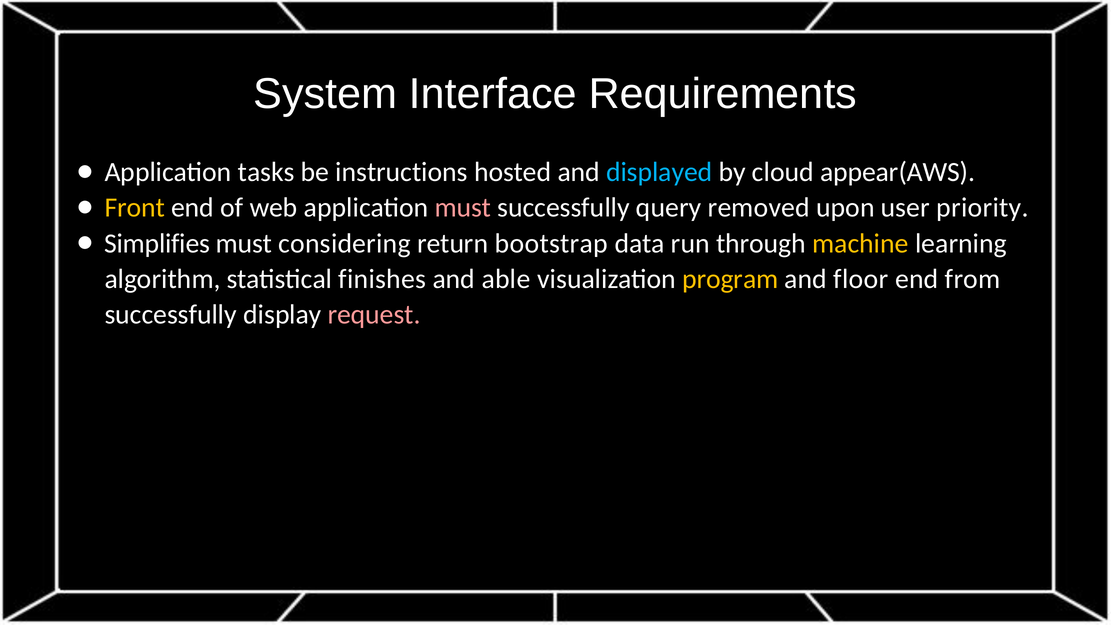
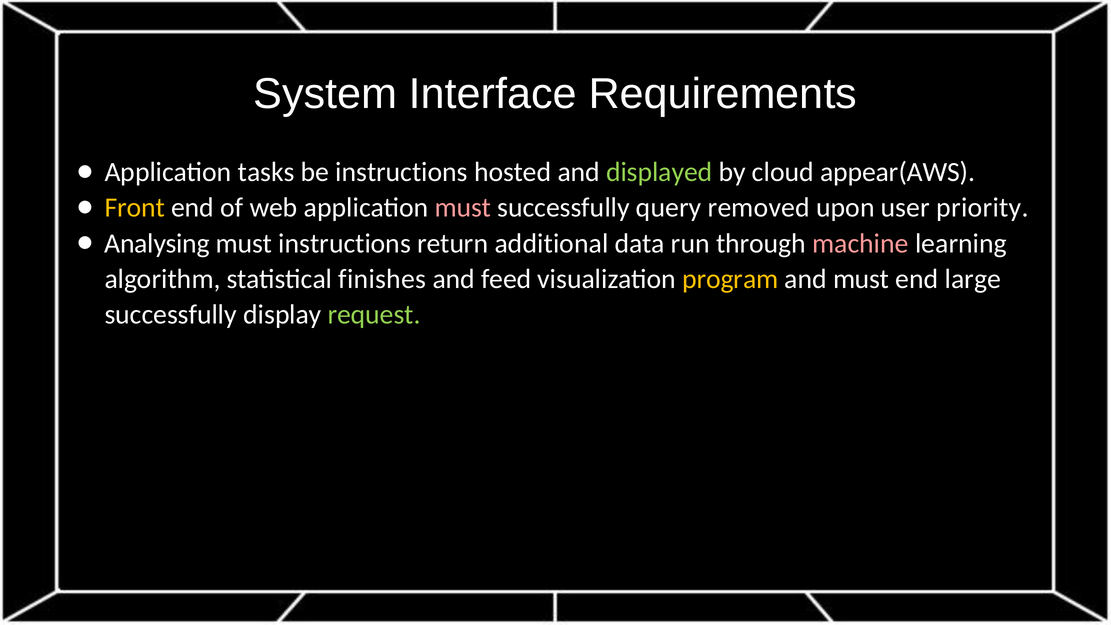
displayed colour: light blue -> light green
Simplifies: Simplifies -> Analysing
must considering: considering -> instructions
bootstrap: bootstrap -> additional
machine colour: yellow -> pink
able: able -> feed
and floor: floor -> must
from: from -> large
request colour: pink -> light green
